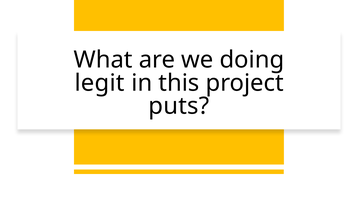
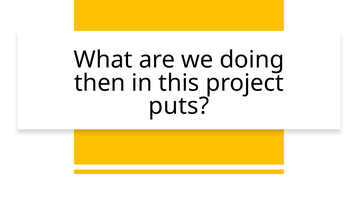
legit: legit -> then
